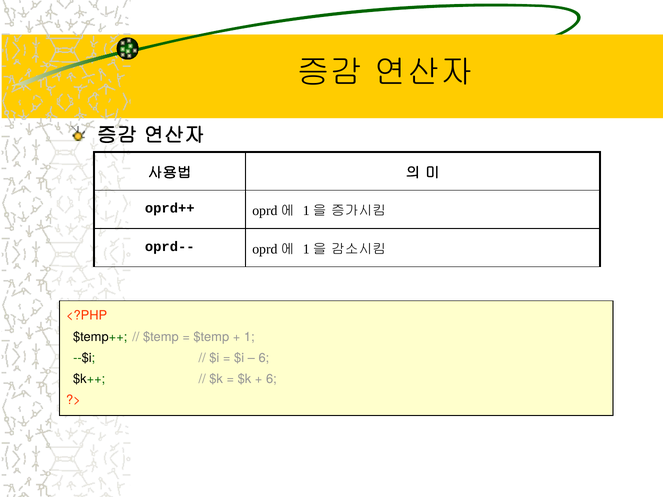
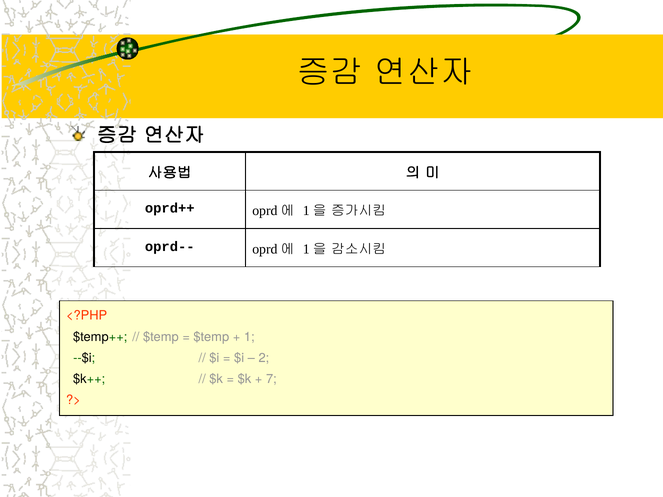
6 at (264, 358): 6 -> 2
6 at (271, 379): 6 -> 7
